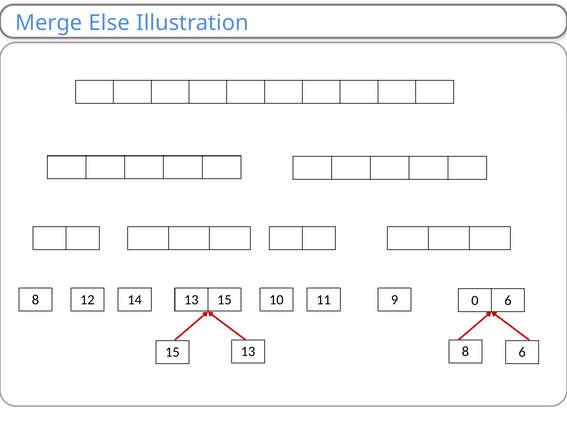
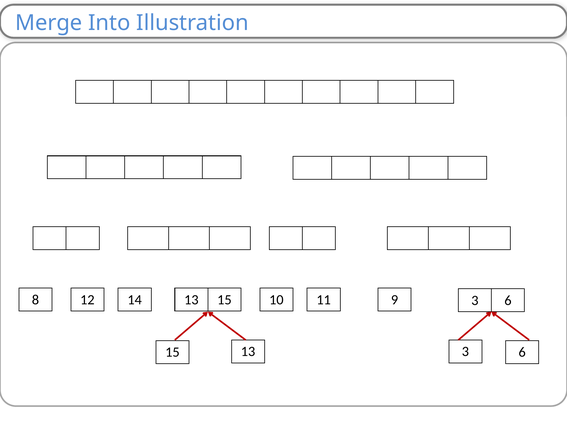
Else: Else -> Into
13 15 0: 0 -> 3
8 at (465, 352): 8 -> 3
